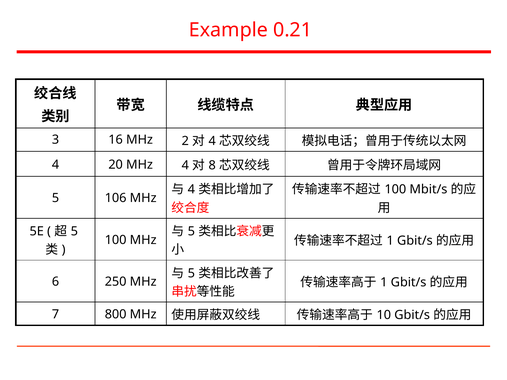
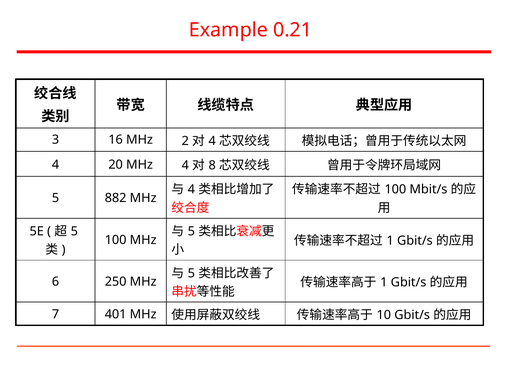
106: 106 -> 882
800: 800 -> 401
